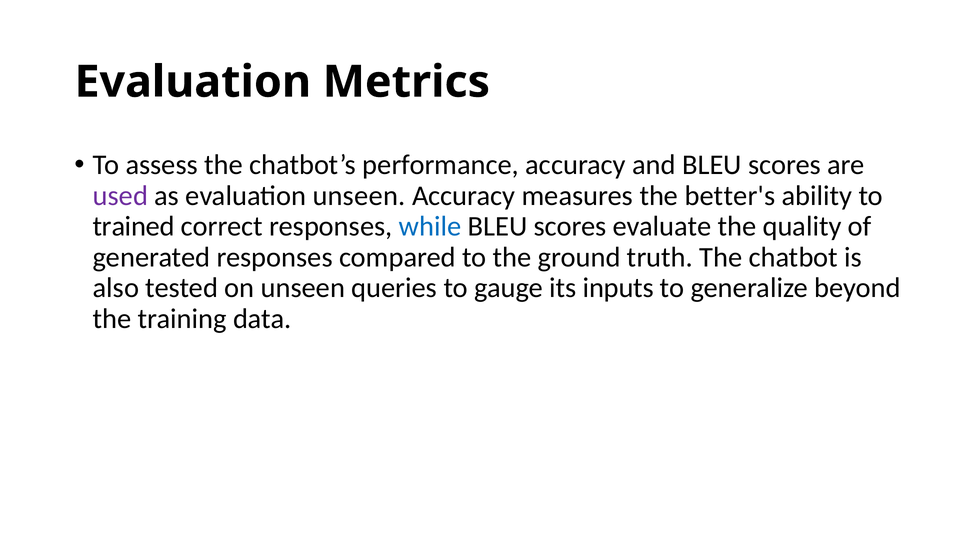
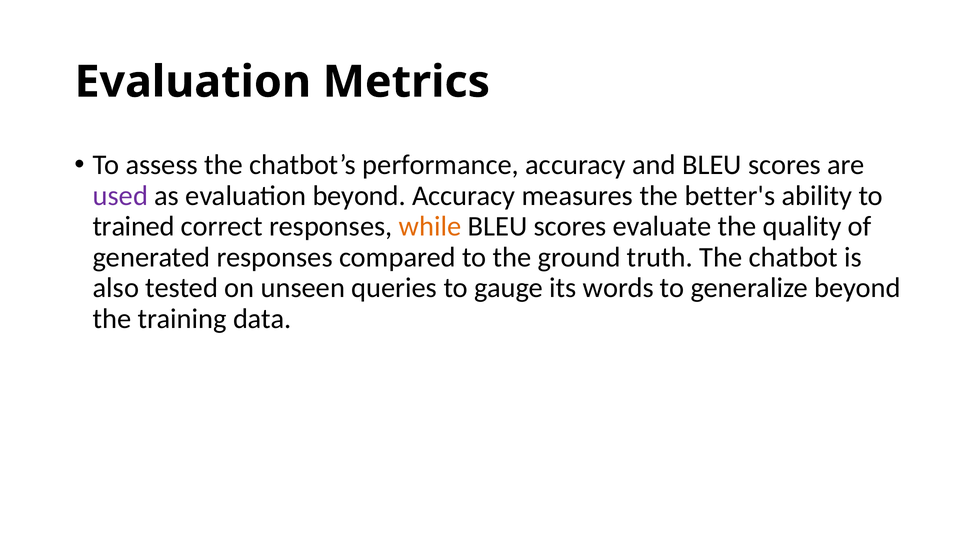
evaluation unseen: unseen -> beyond
while colour: blue -> orange
inputs: inputs -> words
